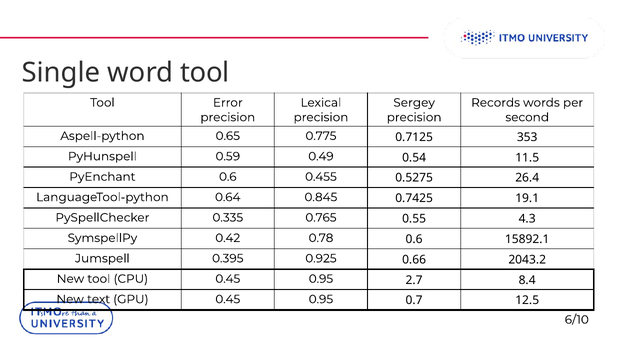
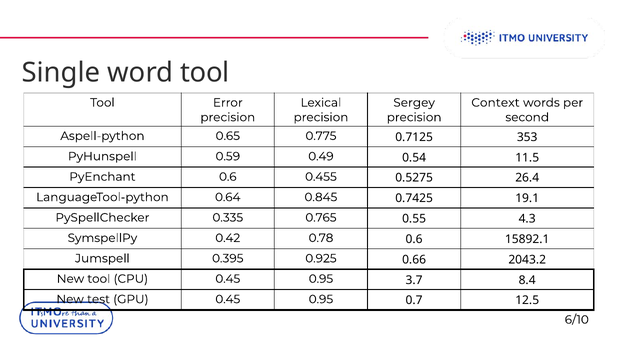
Records: Records -> Context
2.7: 2.7 -> 3.7
text: text -> test
